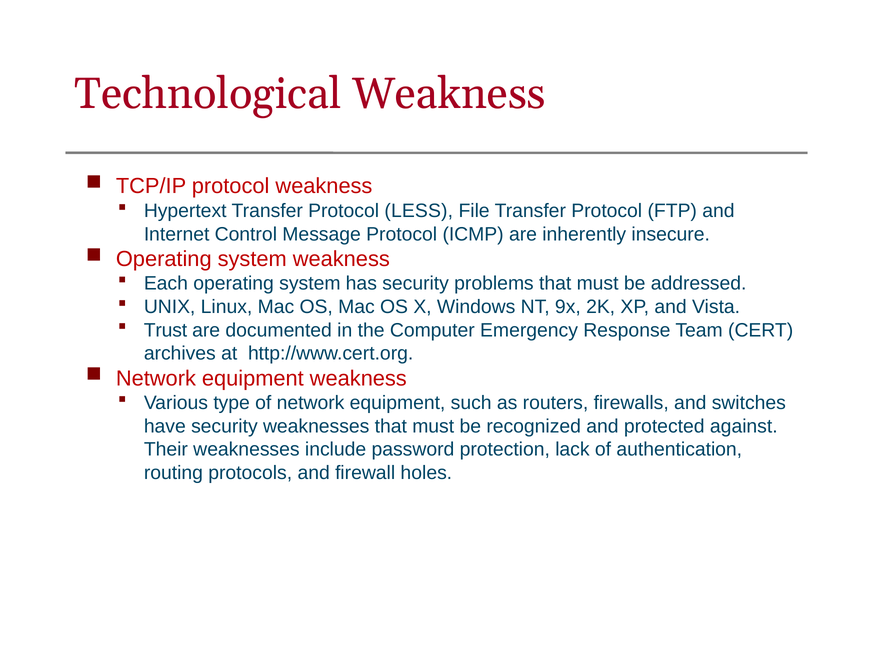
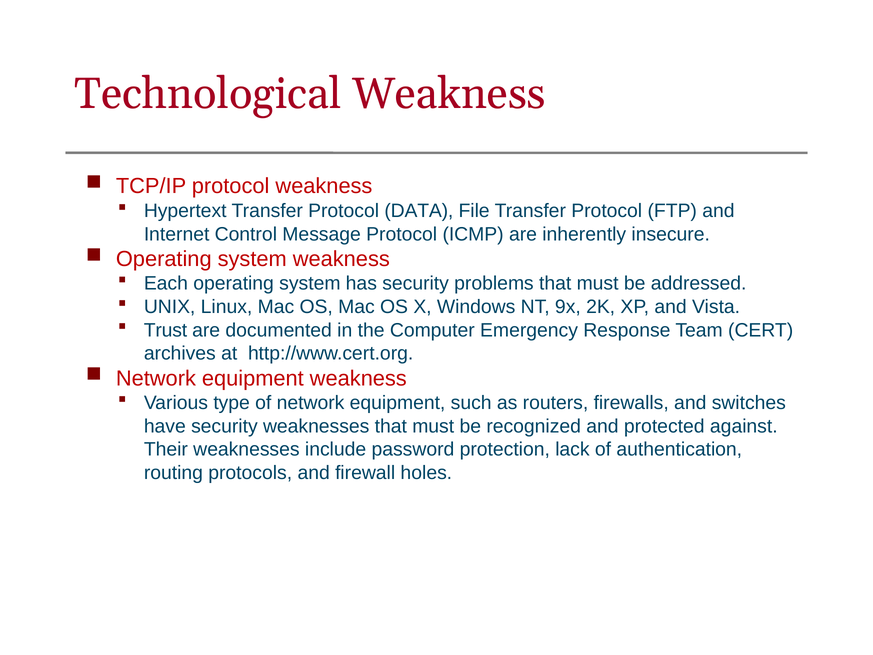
LESS: LESS -> DATA
